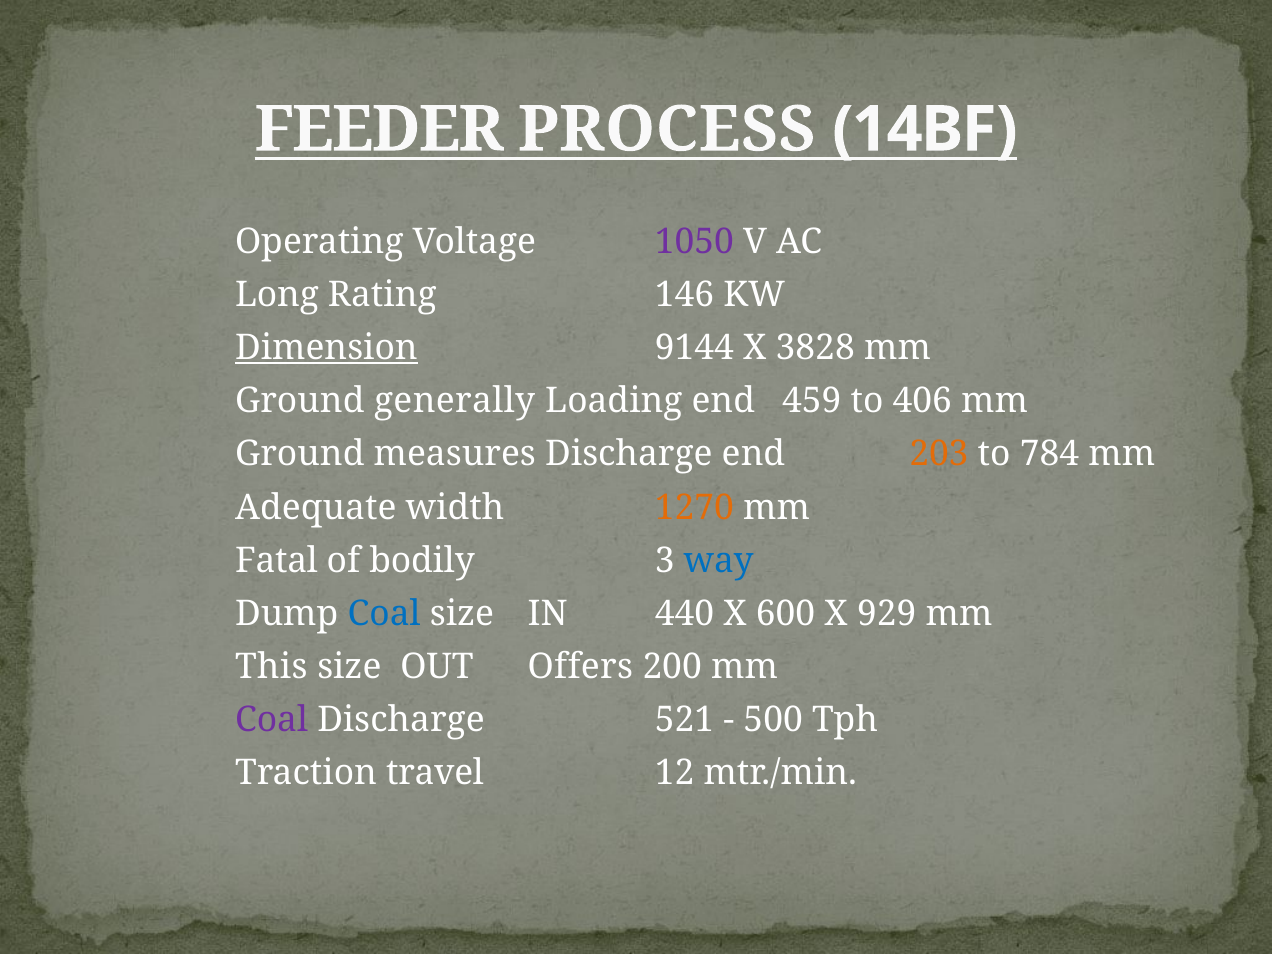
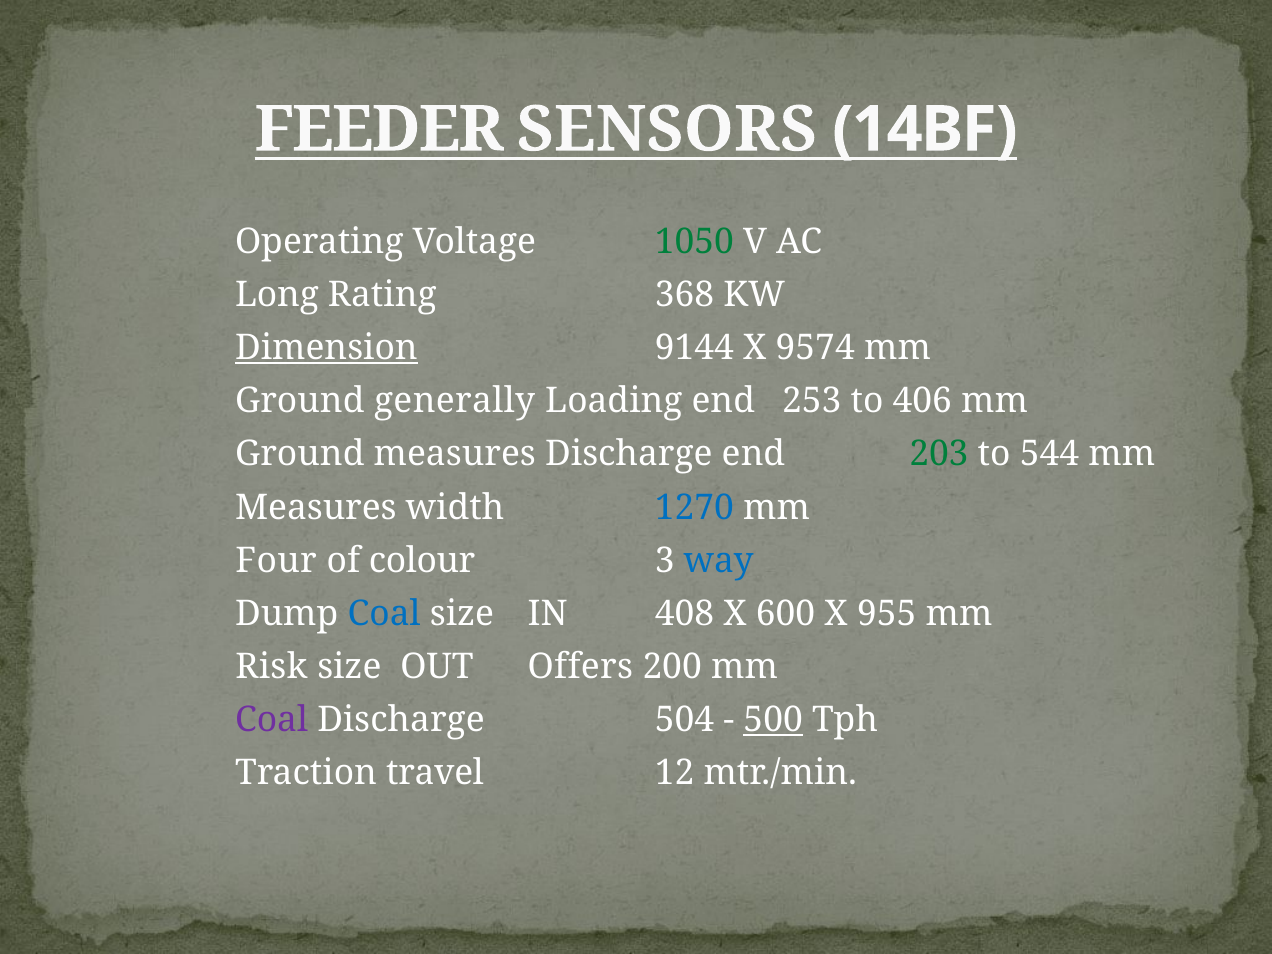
PROCESS: PROCESS -> SENSORS
1050 colour: purple -> green
146: 146 -> 368
3828: 3828 -> 9574
459: 459 -> 253
203 colour: orange -> green
784: 784 -> 544
Adequate at (316, 507): Adequate -> Measures
1270 colour: orange -> blue
Fatal: Fatal -> Four
bodily: bodily -> colour
440: 440 -> 408
929: 929 -> 955
This: This -> Risk
521: 521 -> 504
500 underline: none -> present
